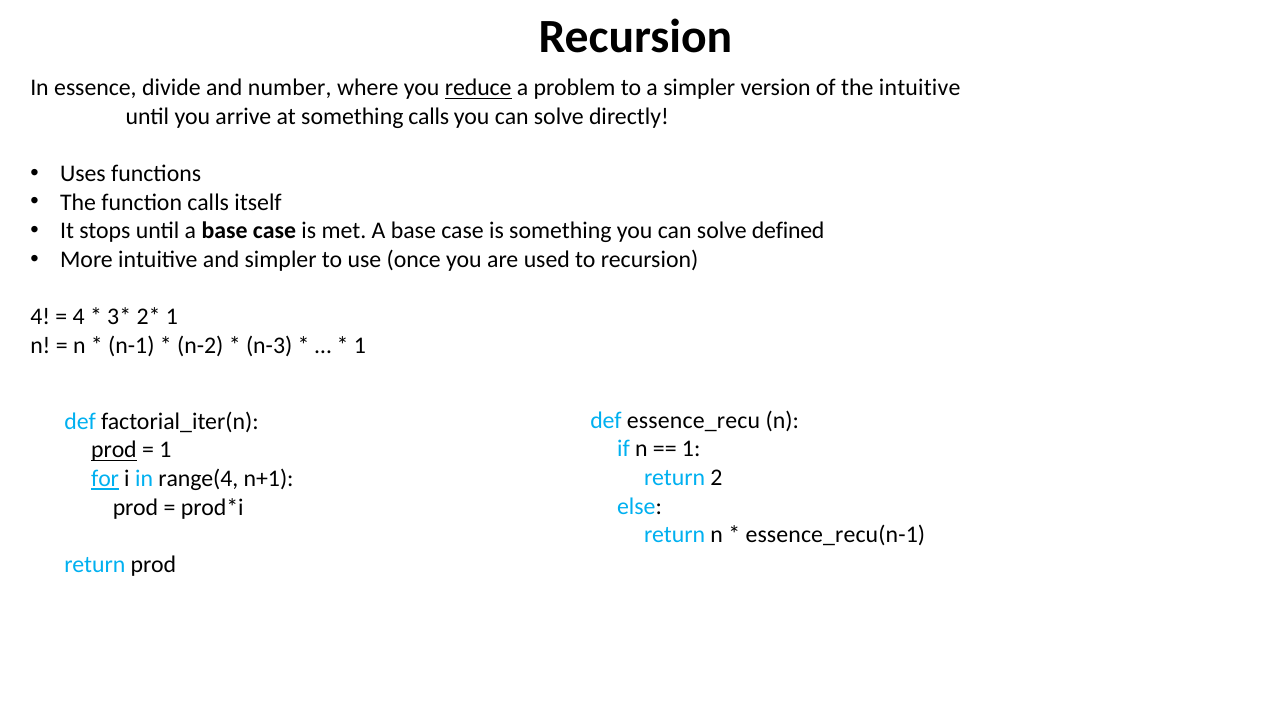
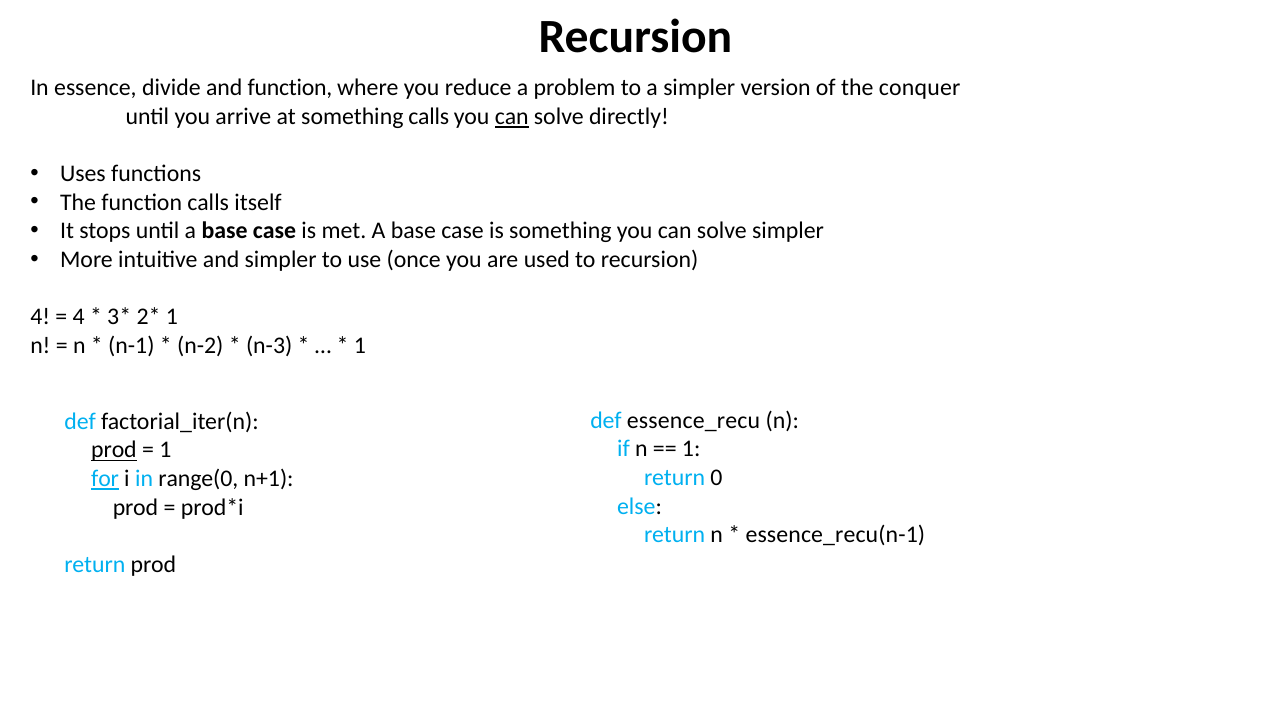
and number: number -> function
reduce underline: present -> none
the intuitive: intuitive -> conquer
can at (512, 117) underline: none -> present
solve defined: defined -> simpler
2: 2 -> 0
range(4: range(4 -> range(0
